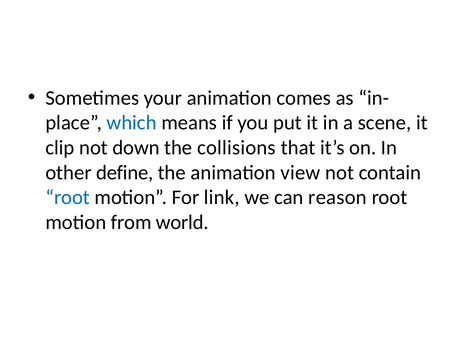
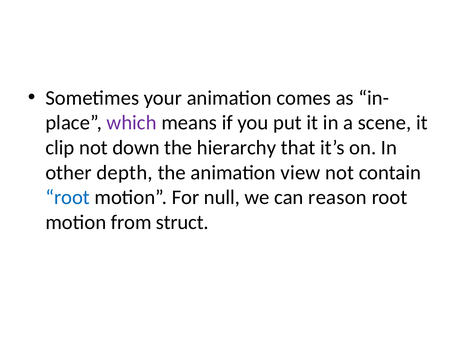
which colour: blue -> purple
collisions: collisions -> hierarchy
define: define -> depth
link: link -> null
world: world -> struct
